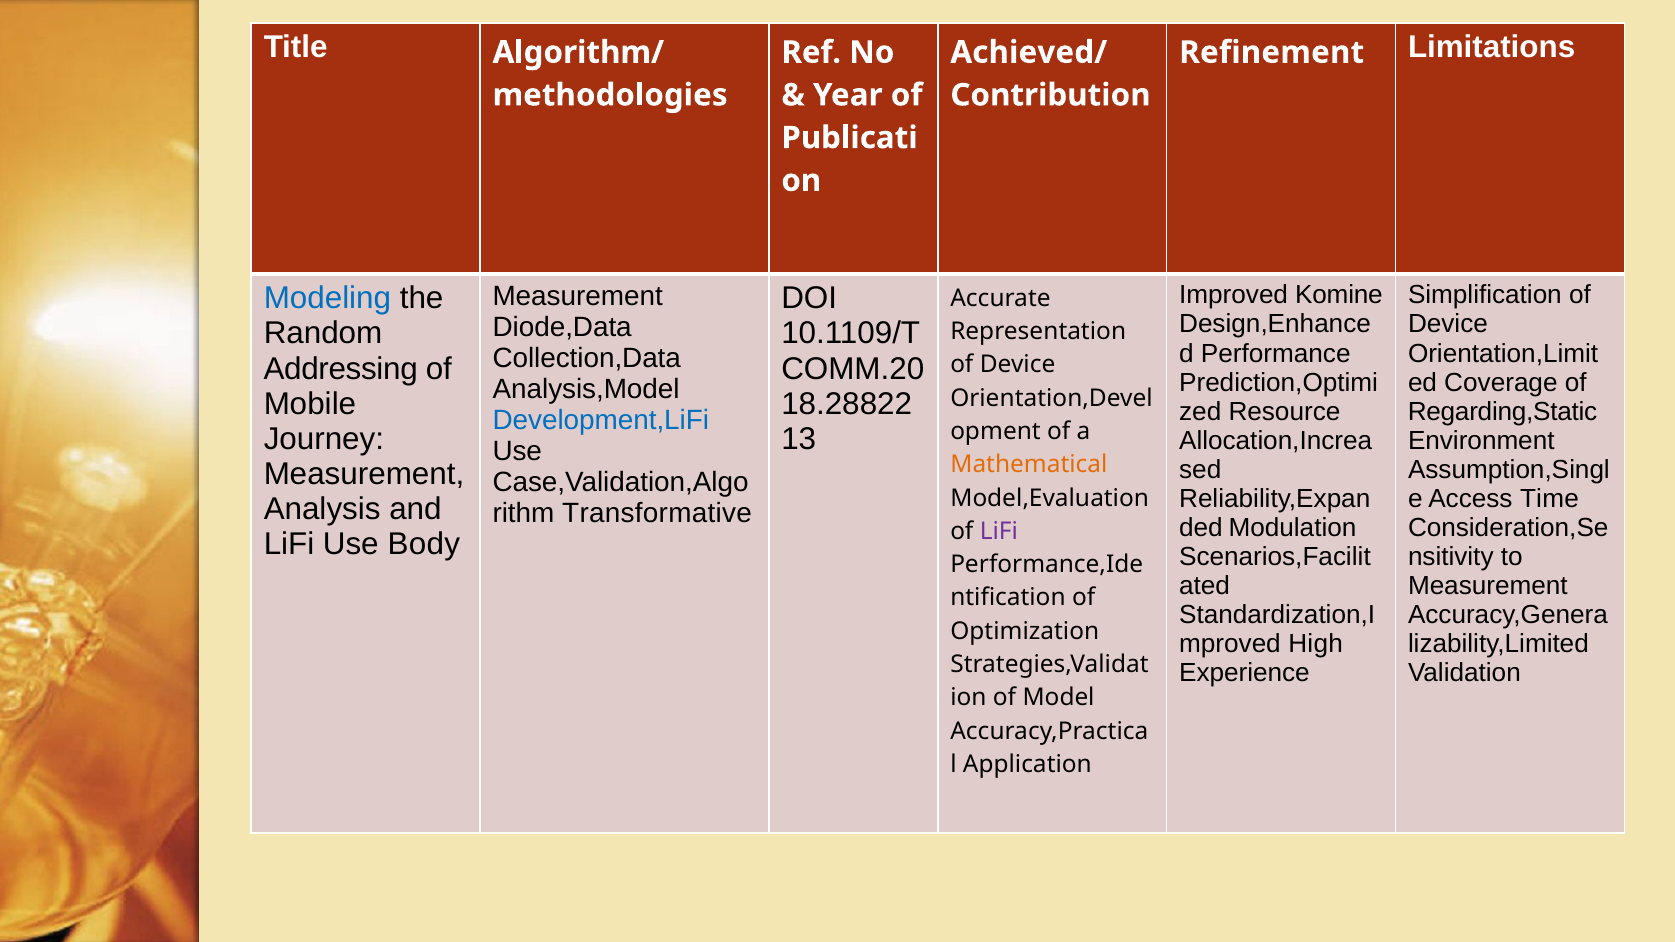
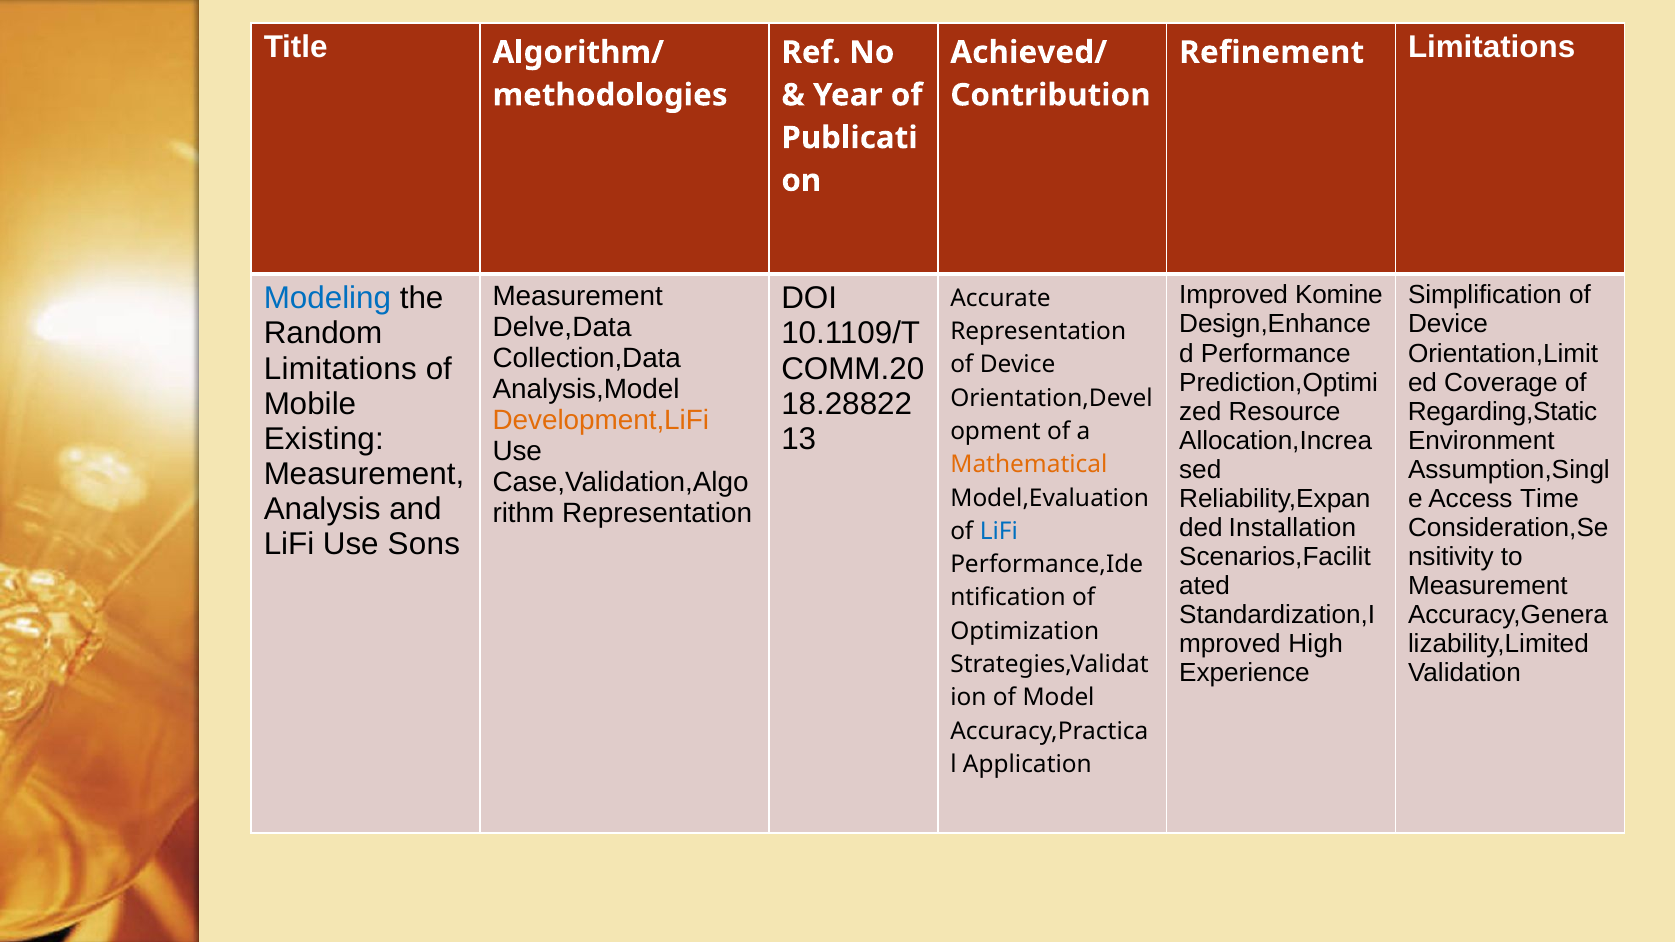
Diode,Data: Diode,Data -> Delve,Data
Addressing at (341, 369): Addressing -> Limitations
Development,LiFi colour: blue -> orange
Journey: Journey -> Existing
Transformative at (657, 513): Transformative -> Representation
Modulation: Modulation -> Installation
LiFi at (999, 531) colour: purple -> blue
Body: Body -> Sons
